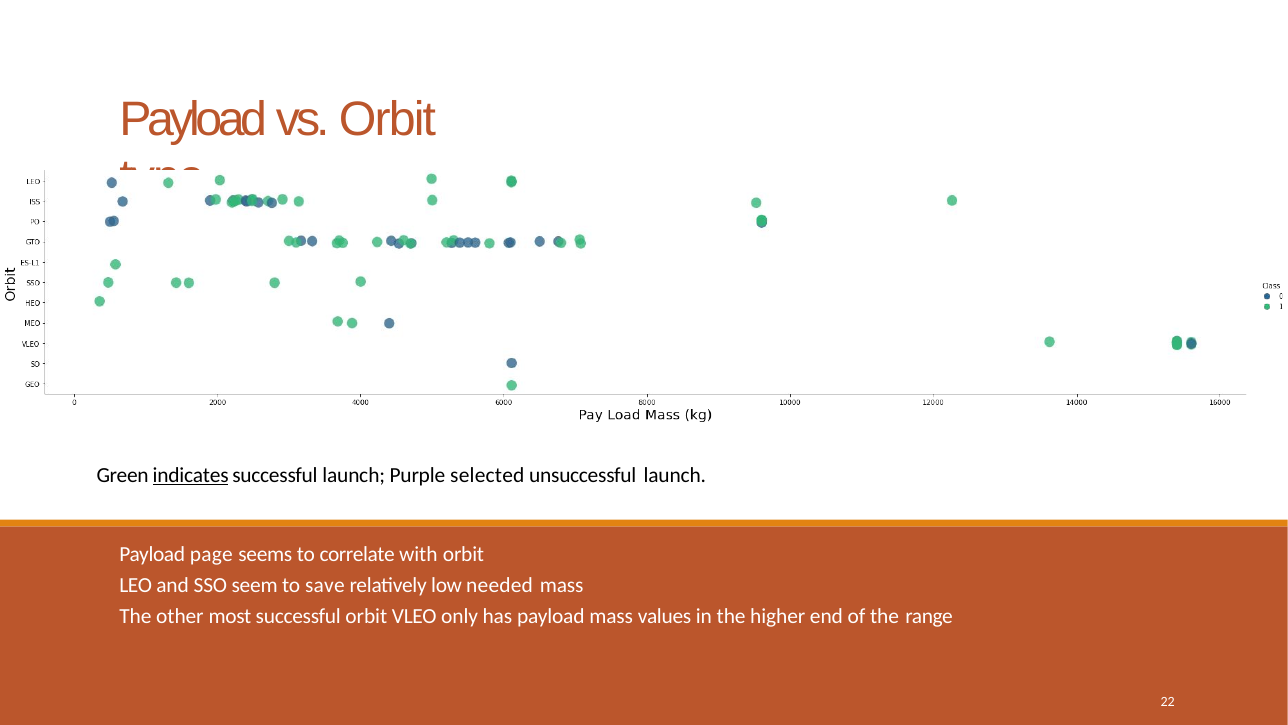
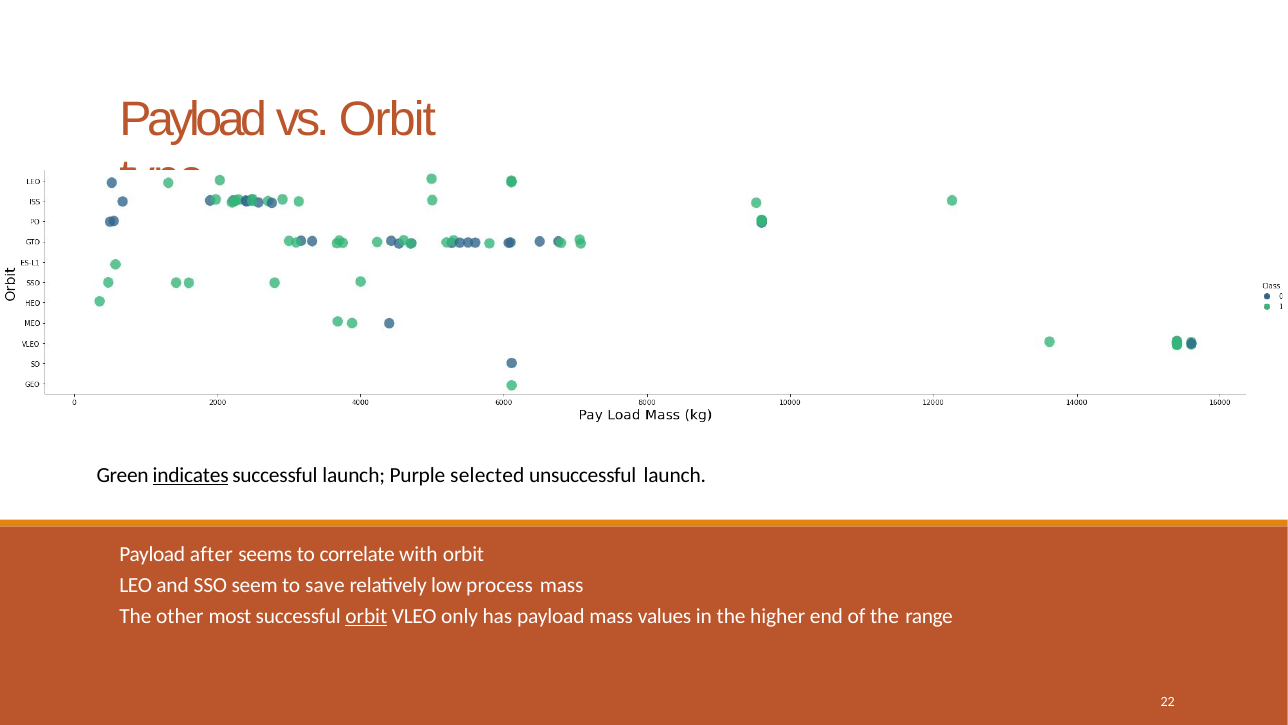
page: page -> after
needed: needed -> process
orbit at (366, 616) underline: none -> present
